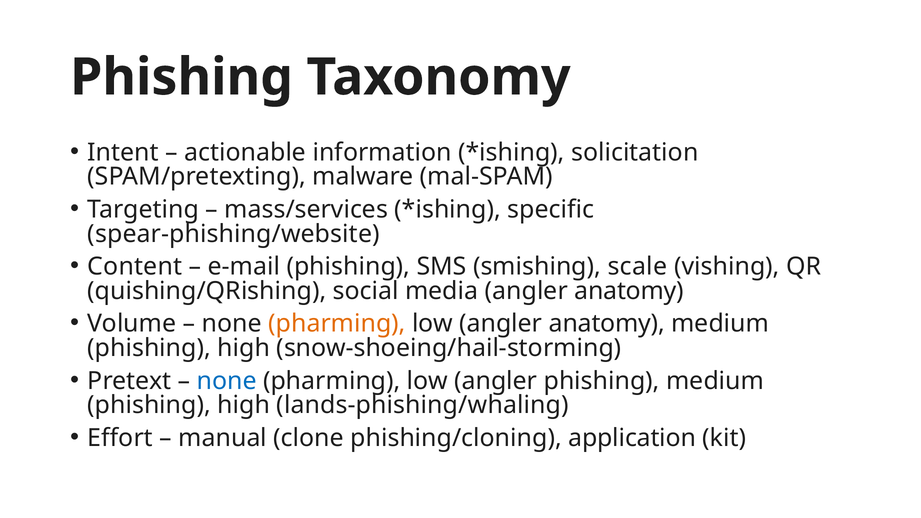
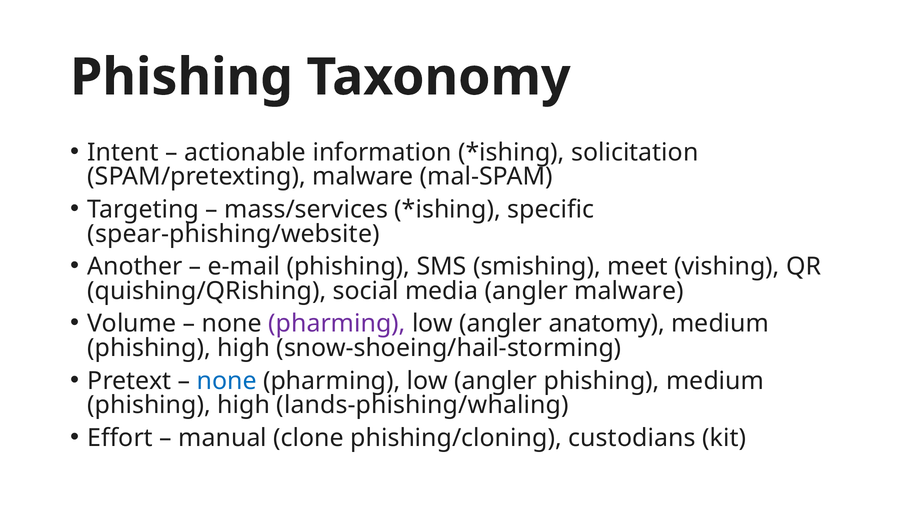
Content: Content -> Another
scale: scale -> meet
media angler anatomy: anatomy -> malware
pharming at (337, 324) colour: orange -> purple
application: application -> custodians
